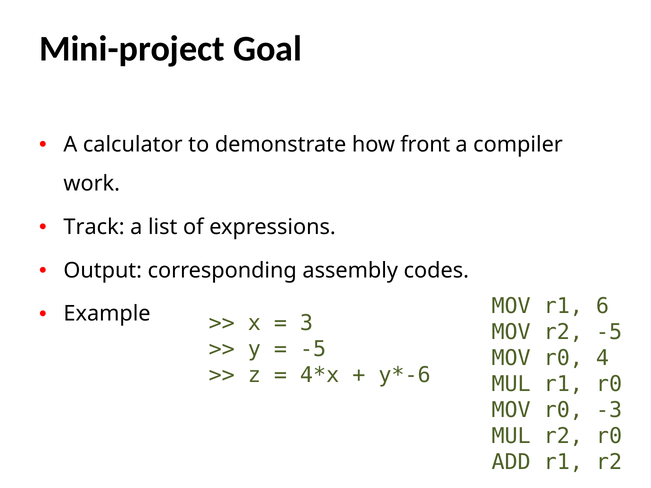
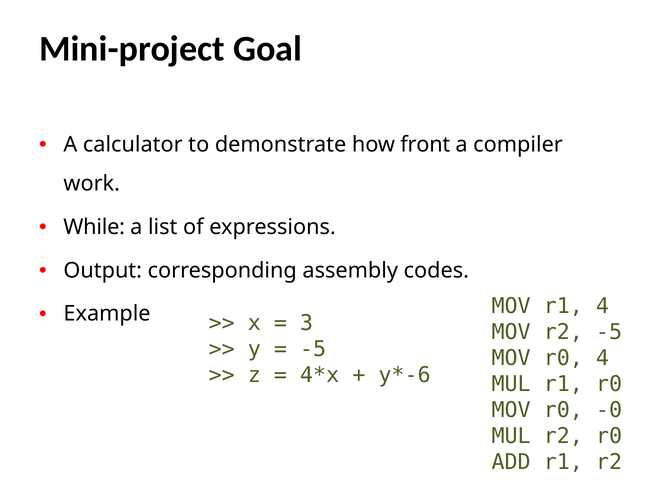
Track: Track -> While
r1 6: 6 -> 4
-3: -3 -> -0
